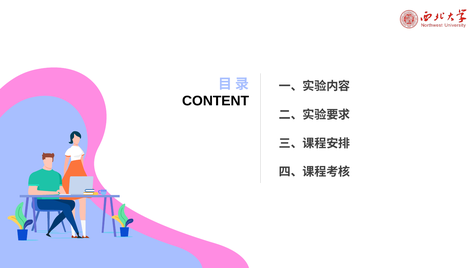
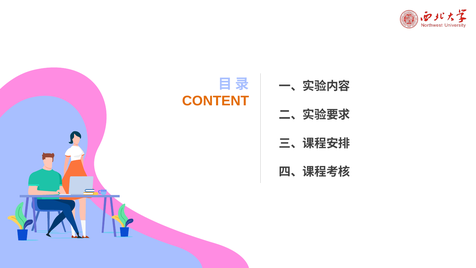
CONTENT colour: black -> orange
